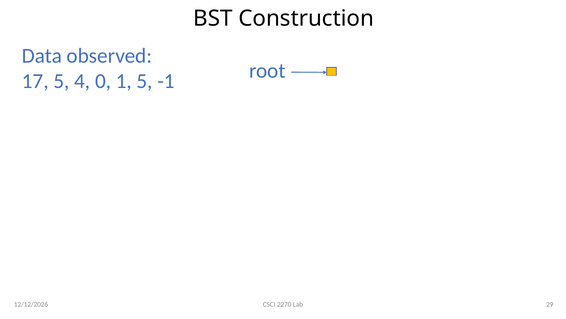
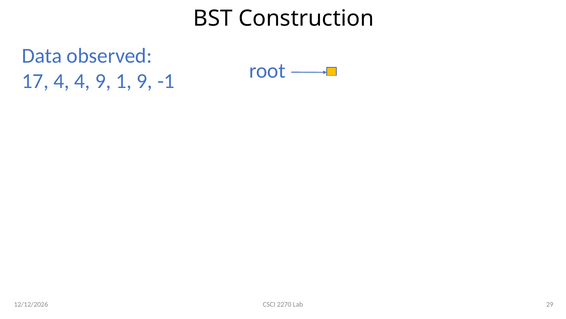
17 5: 5 -> 4
4 0: 0 -> 9
1 5: 5 -> 9
